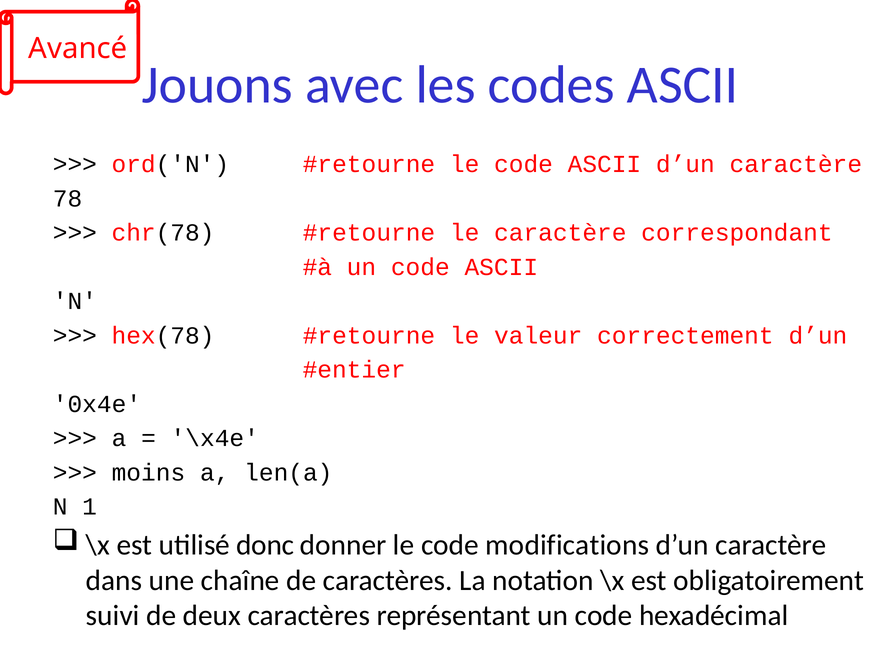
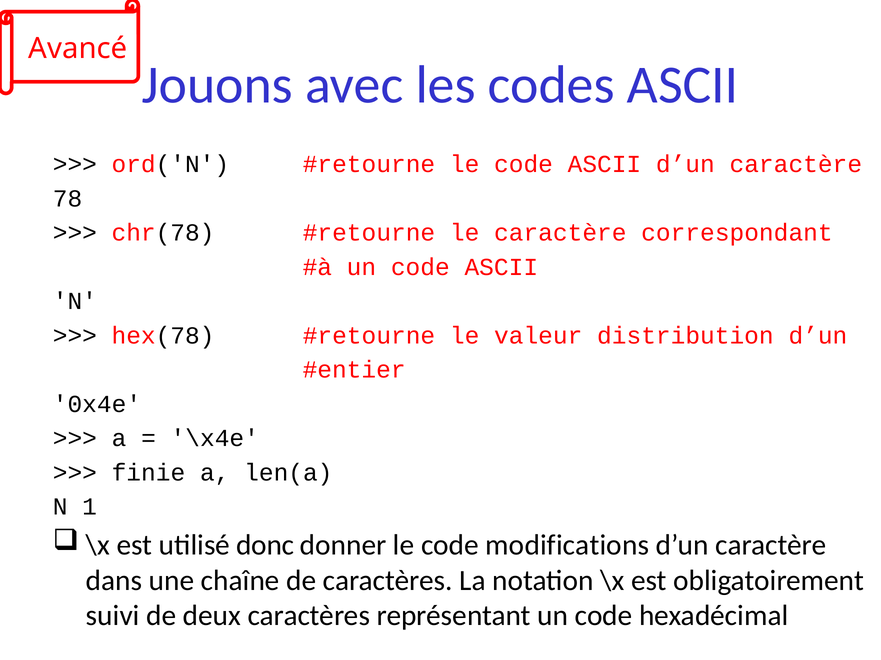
correctement: correctement -> distribution
moins: moins -> finie
